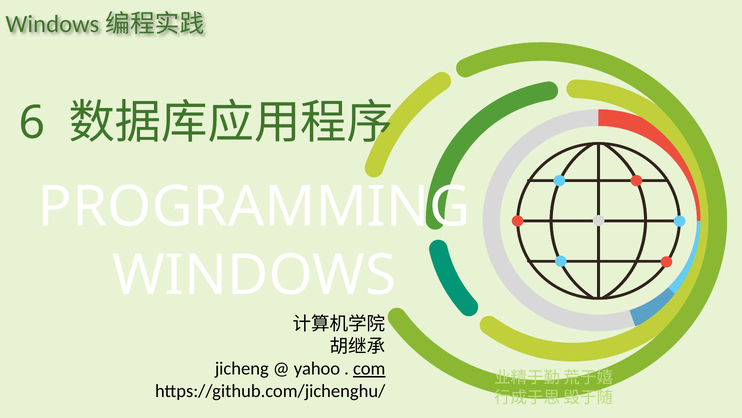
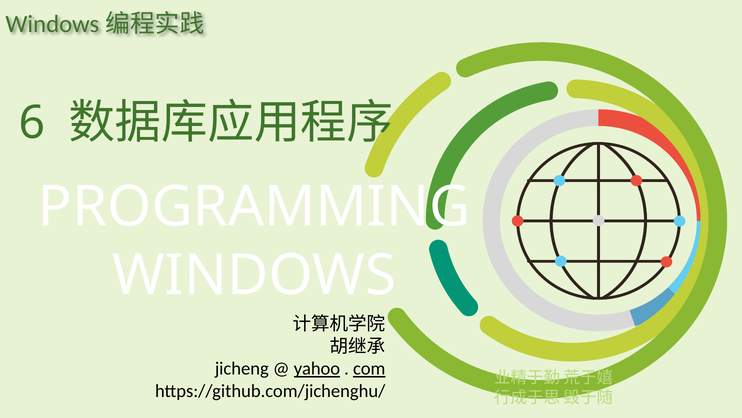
yahoo underline: none -> present
